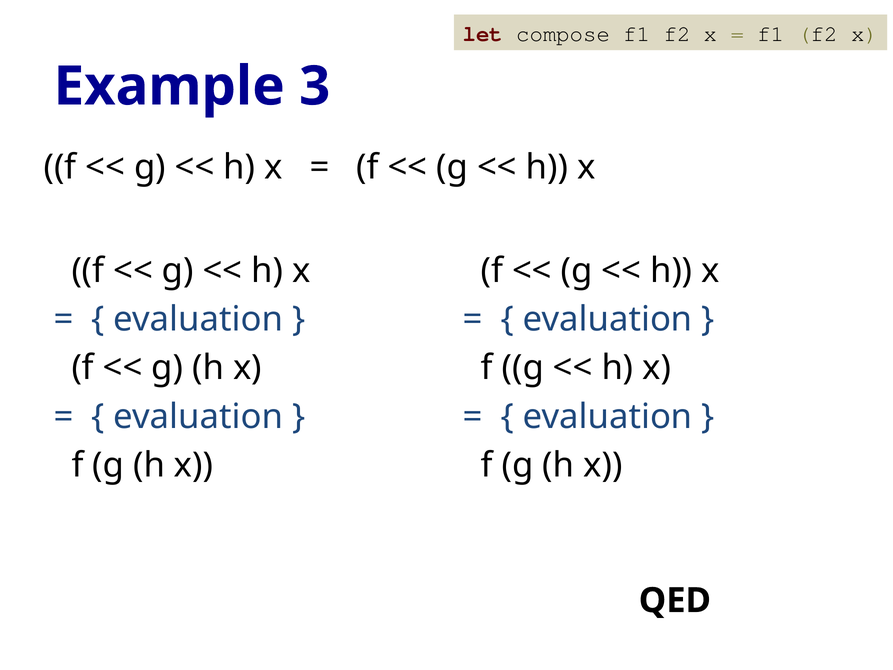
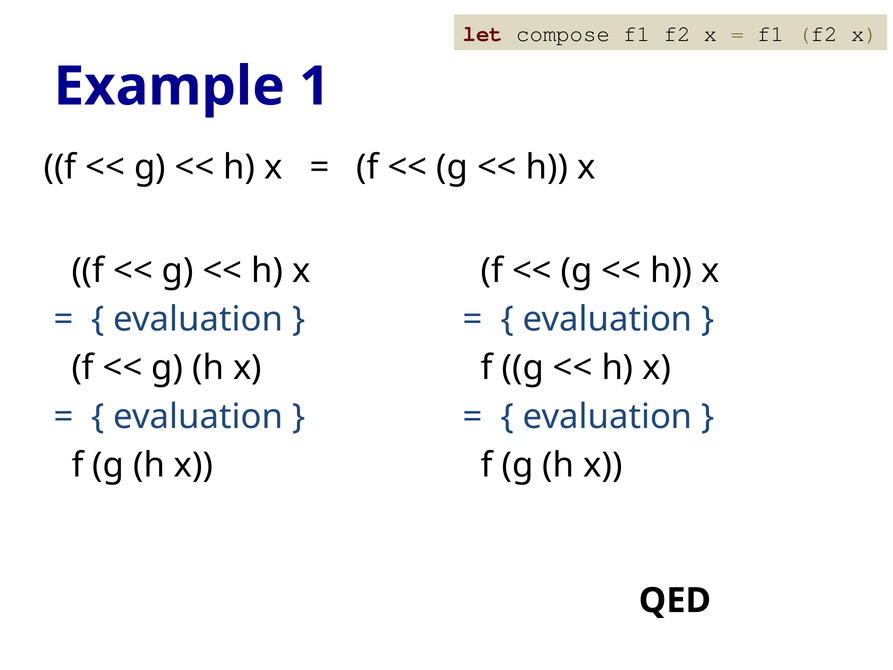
3: 3 -> 1
